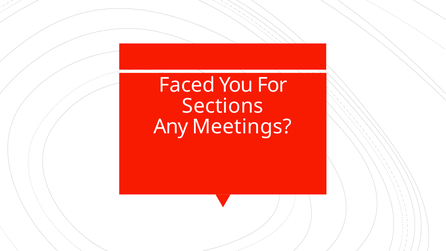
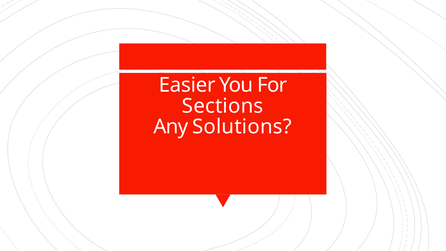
Faced: Faced -> Easier
Meetings: Meetings -> Solutions
